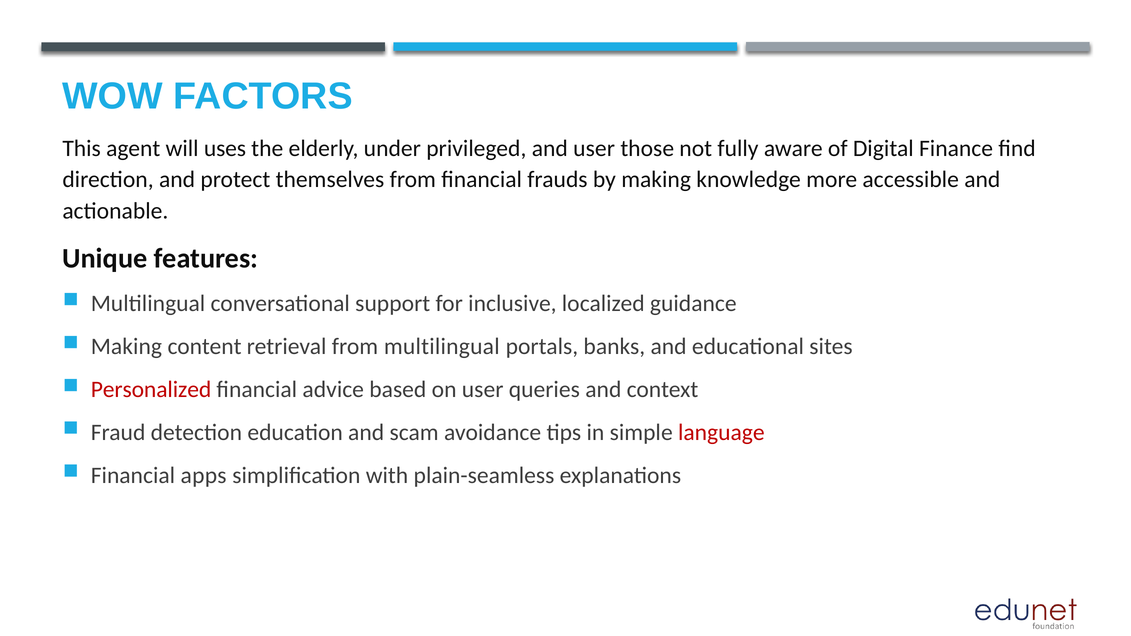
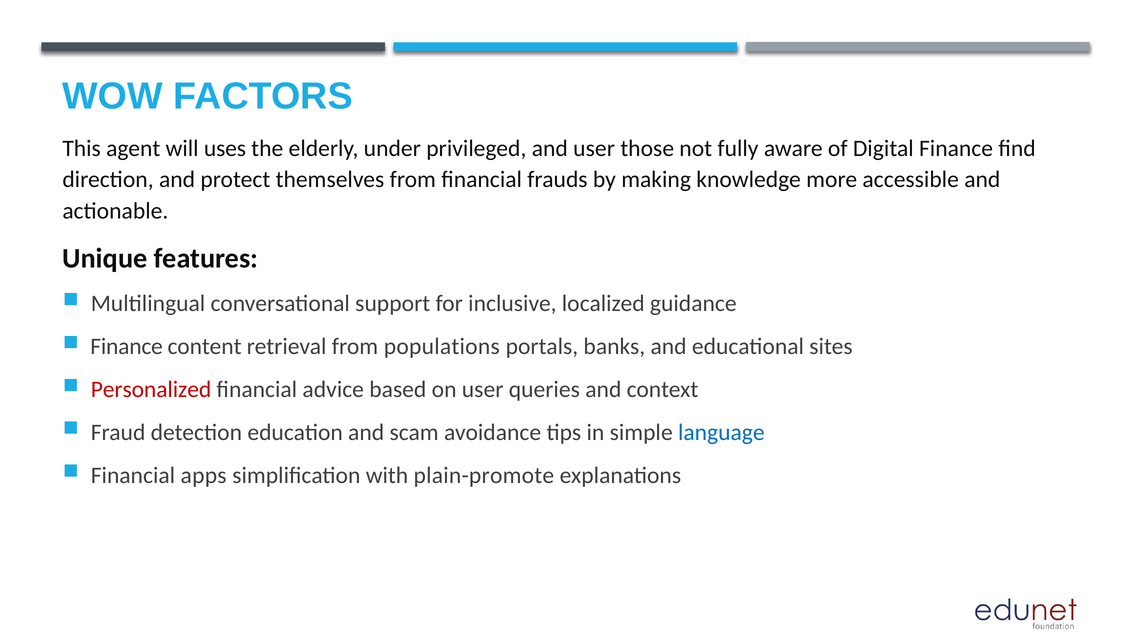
Making at (126, 347): Making -> Finance
from multilingual: multilingual -> populations
language colour: red -> blue
plain-seamless: plain-seamless -> plain-promote
